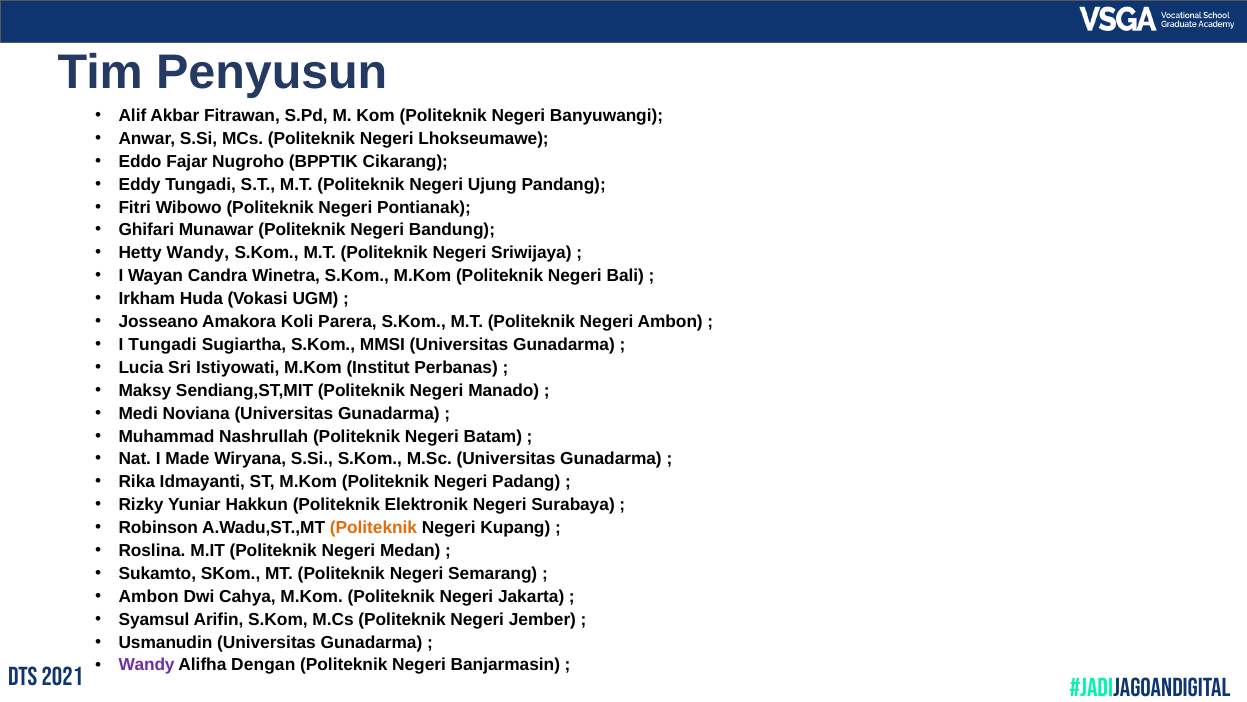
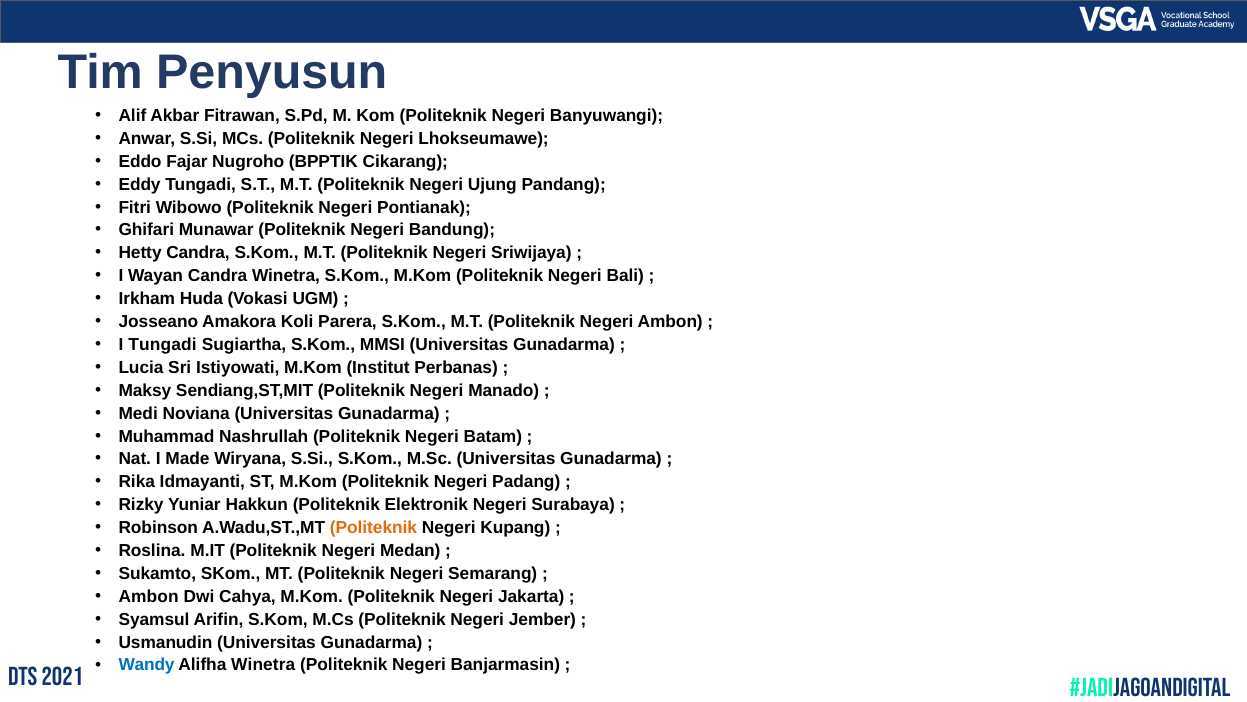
Hetty Wandy: Wandy -> Candra
Wandy at (147, 665) colour: purple -> blue
Alifha Dengan: Dengan -> Winetra
